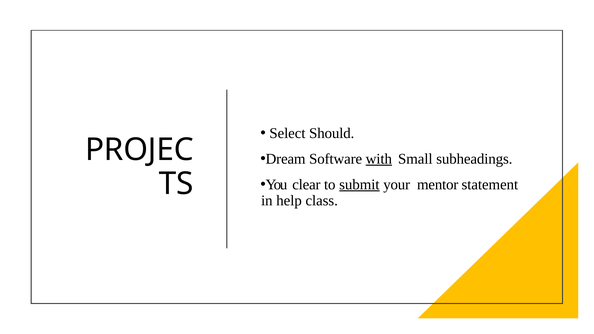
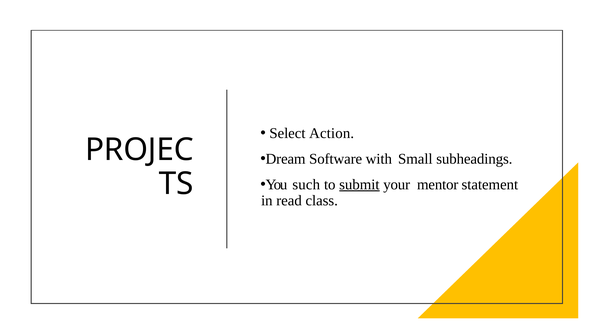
Should: Should -> Action
with underline: present -> none
clear: clear -> such
help: help -> read
